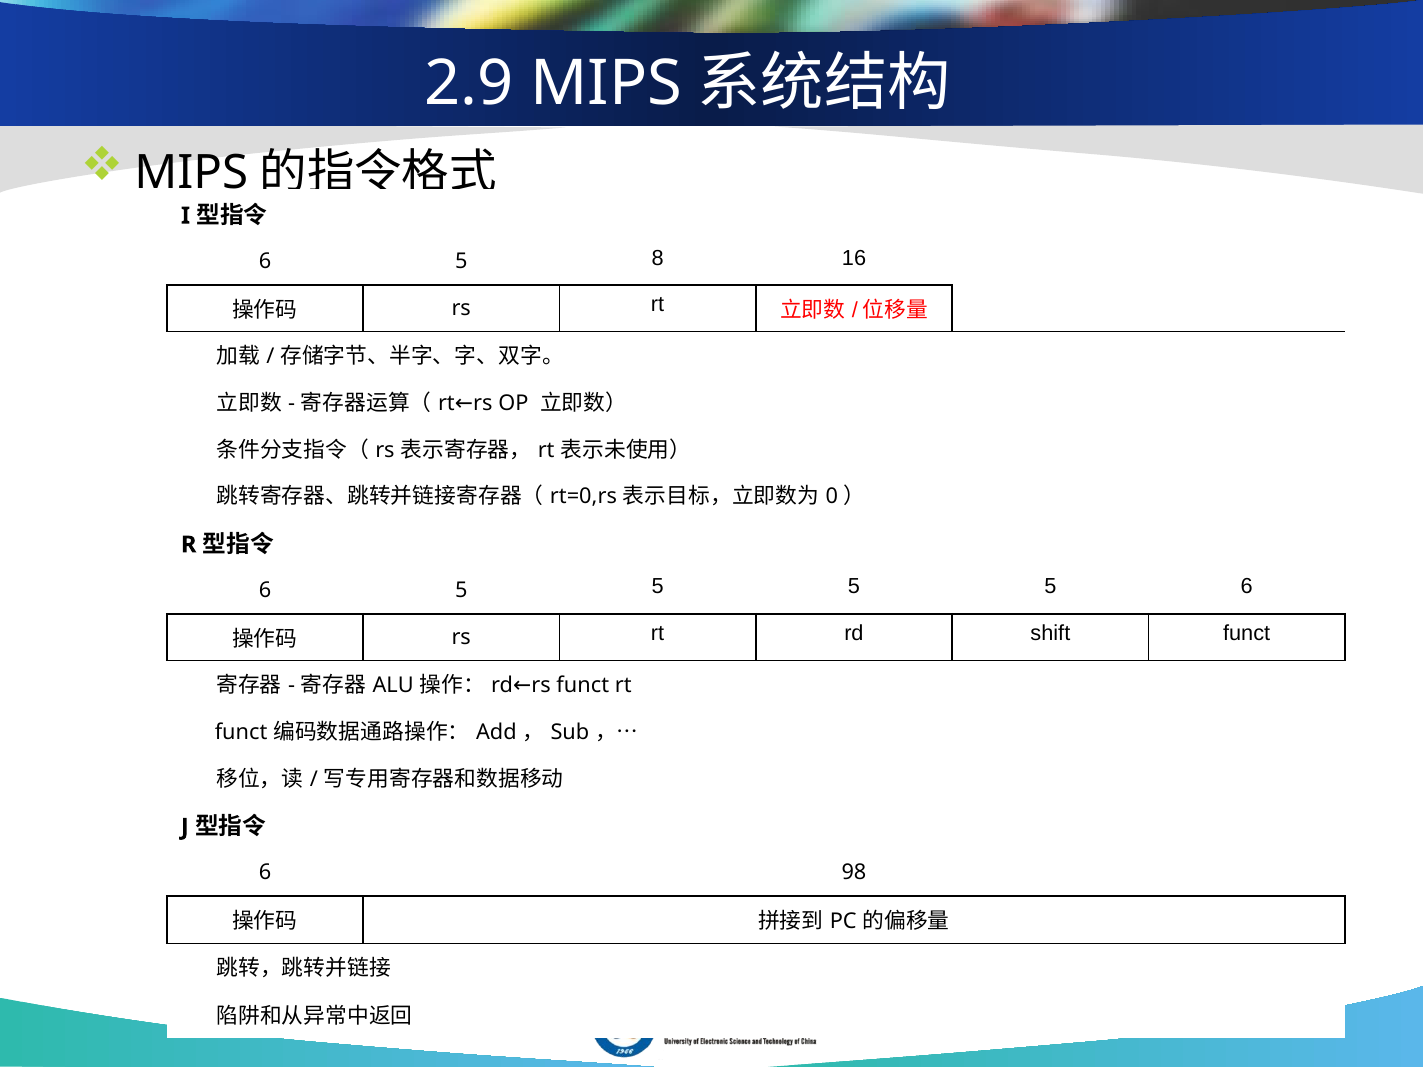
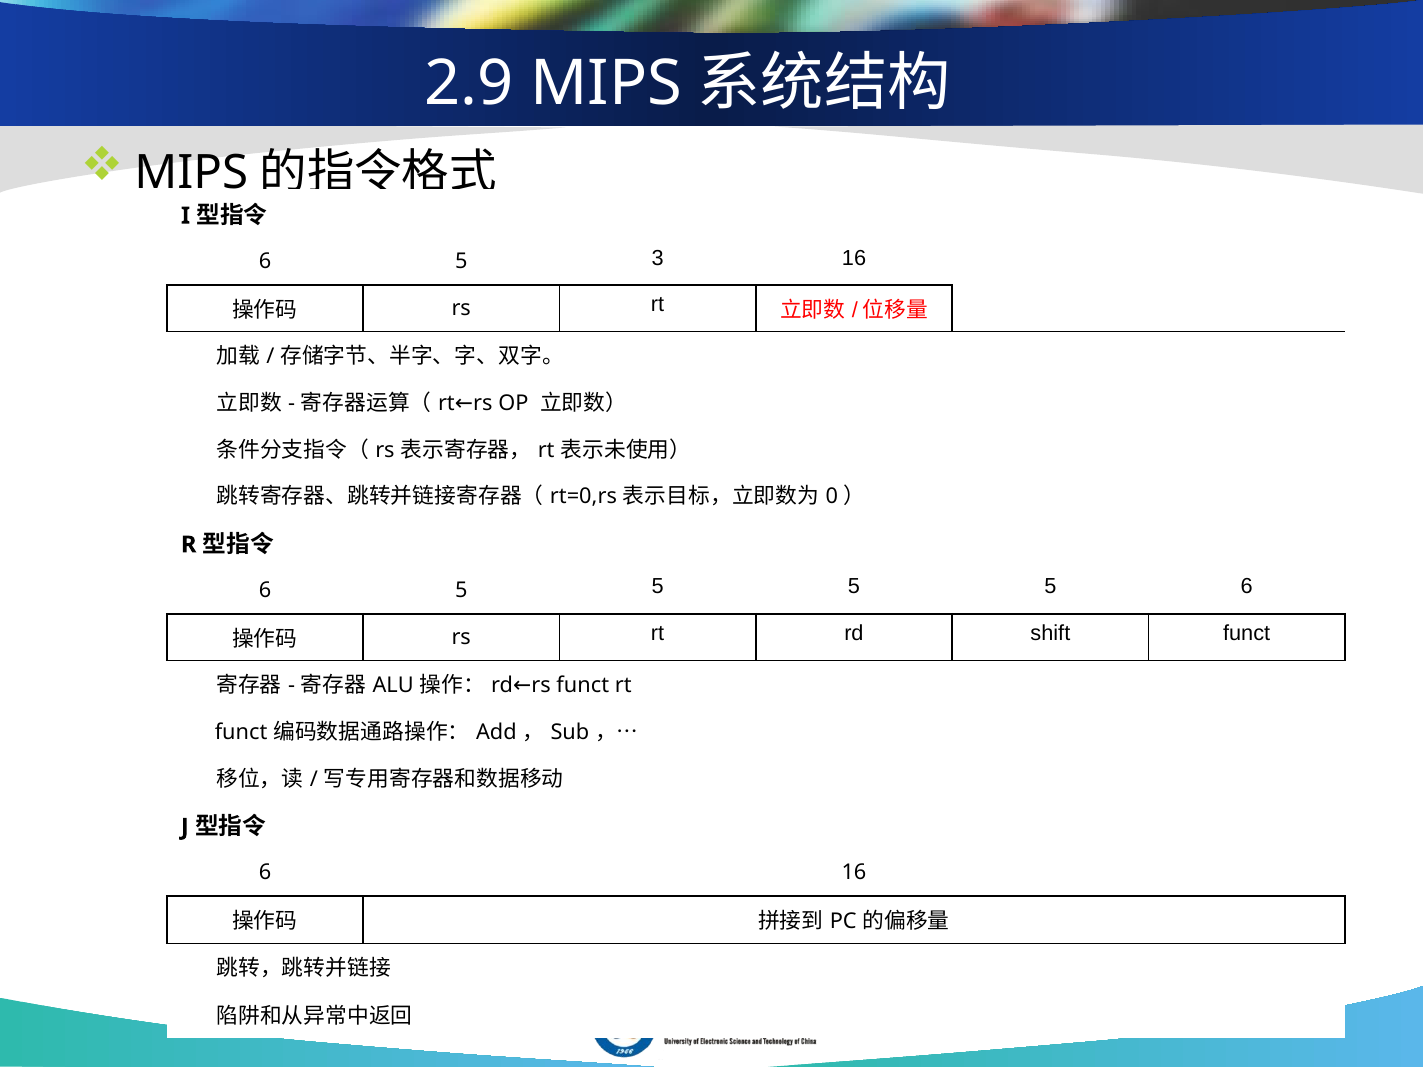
8: 8 -> 3
6 98: 98 -> 16
